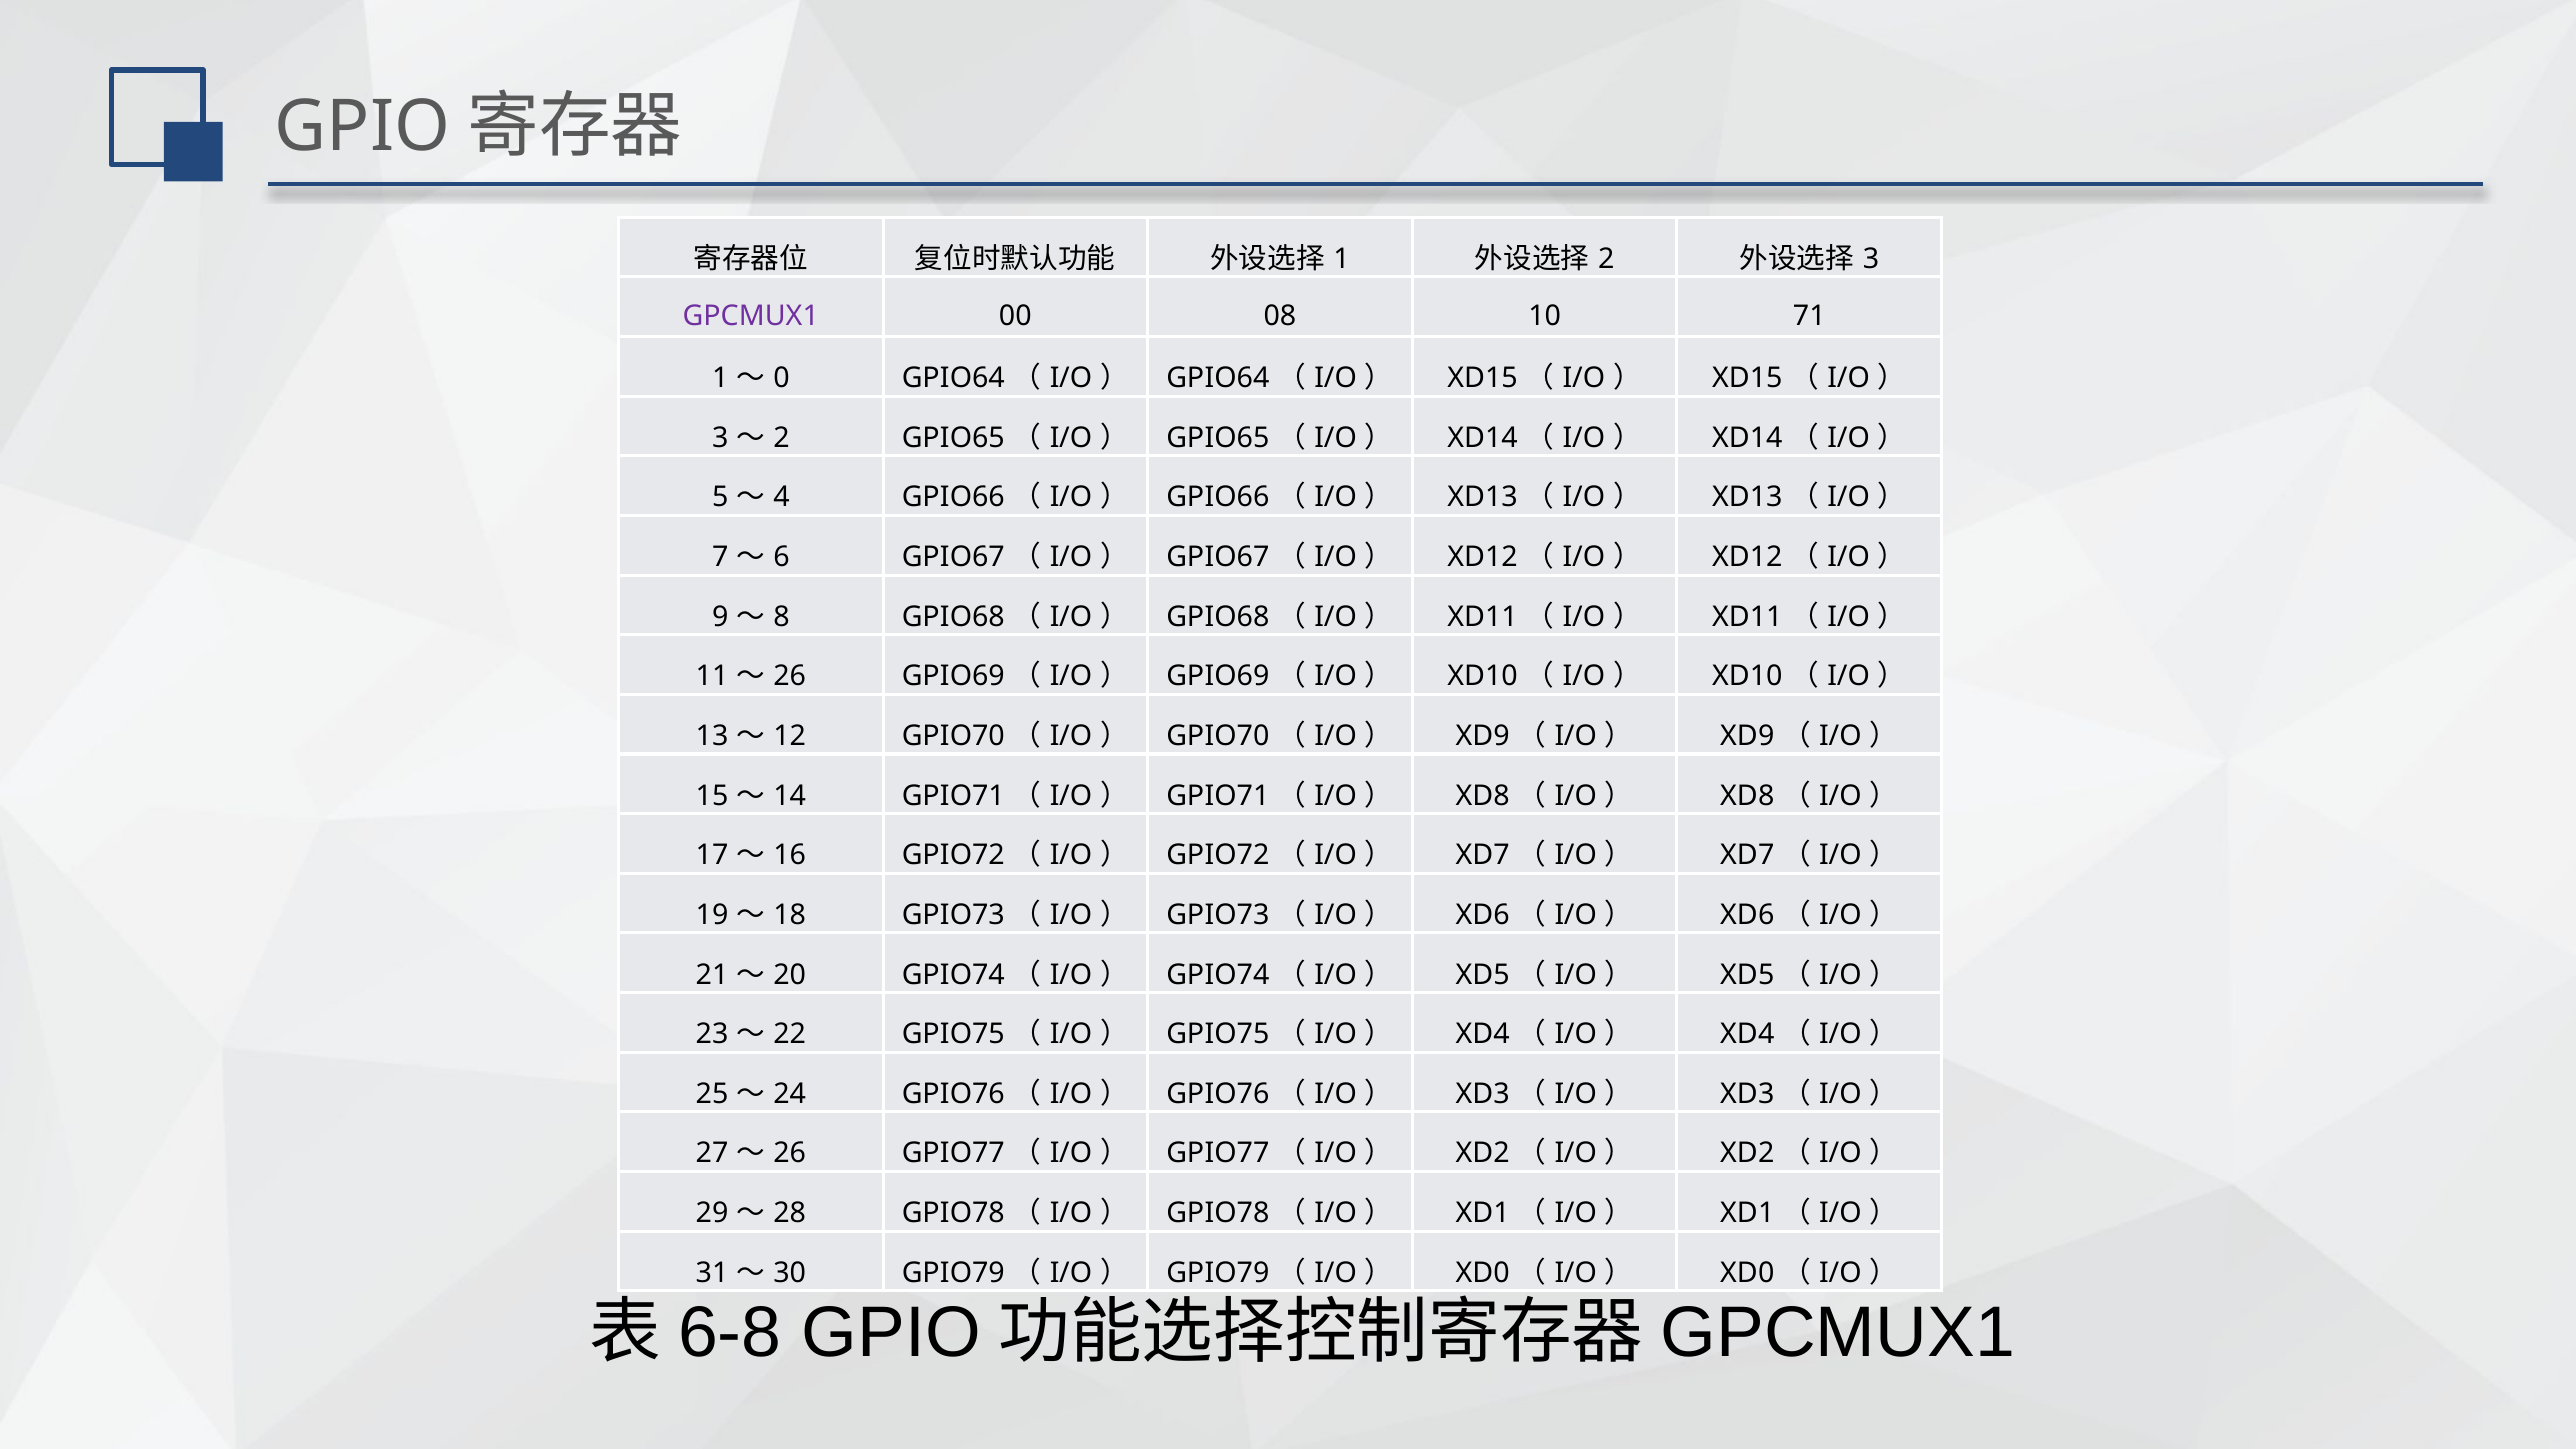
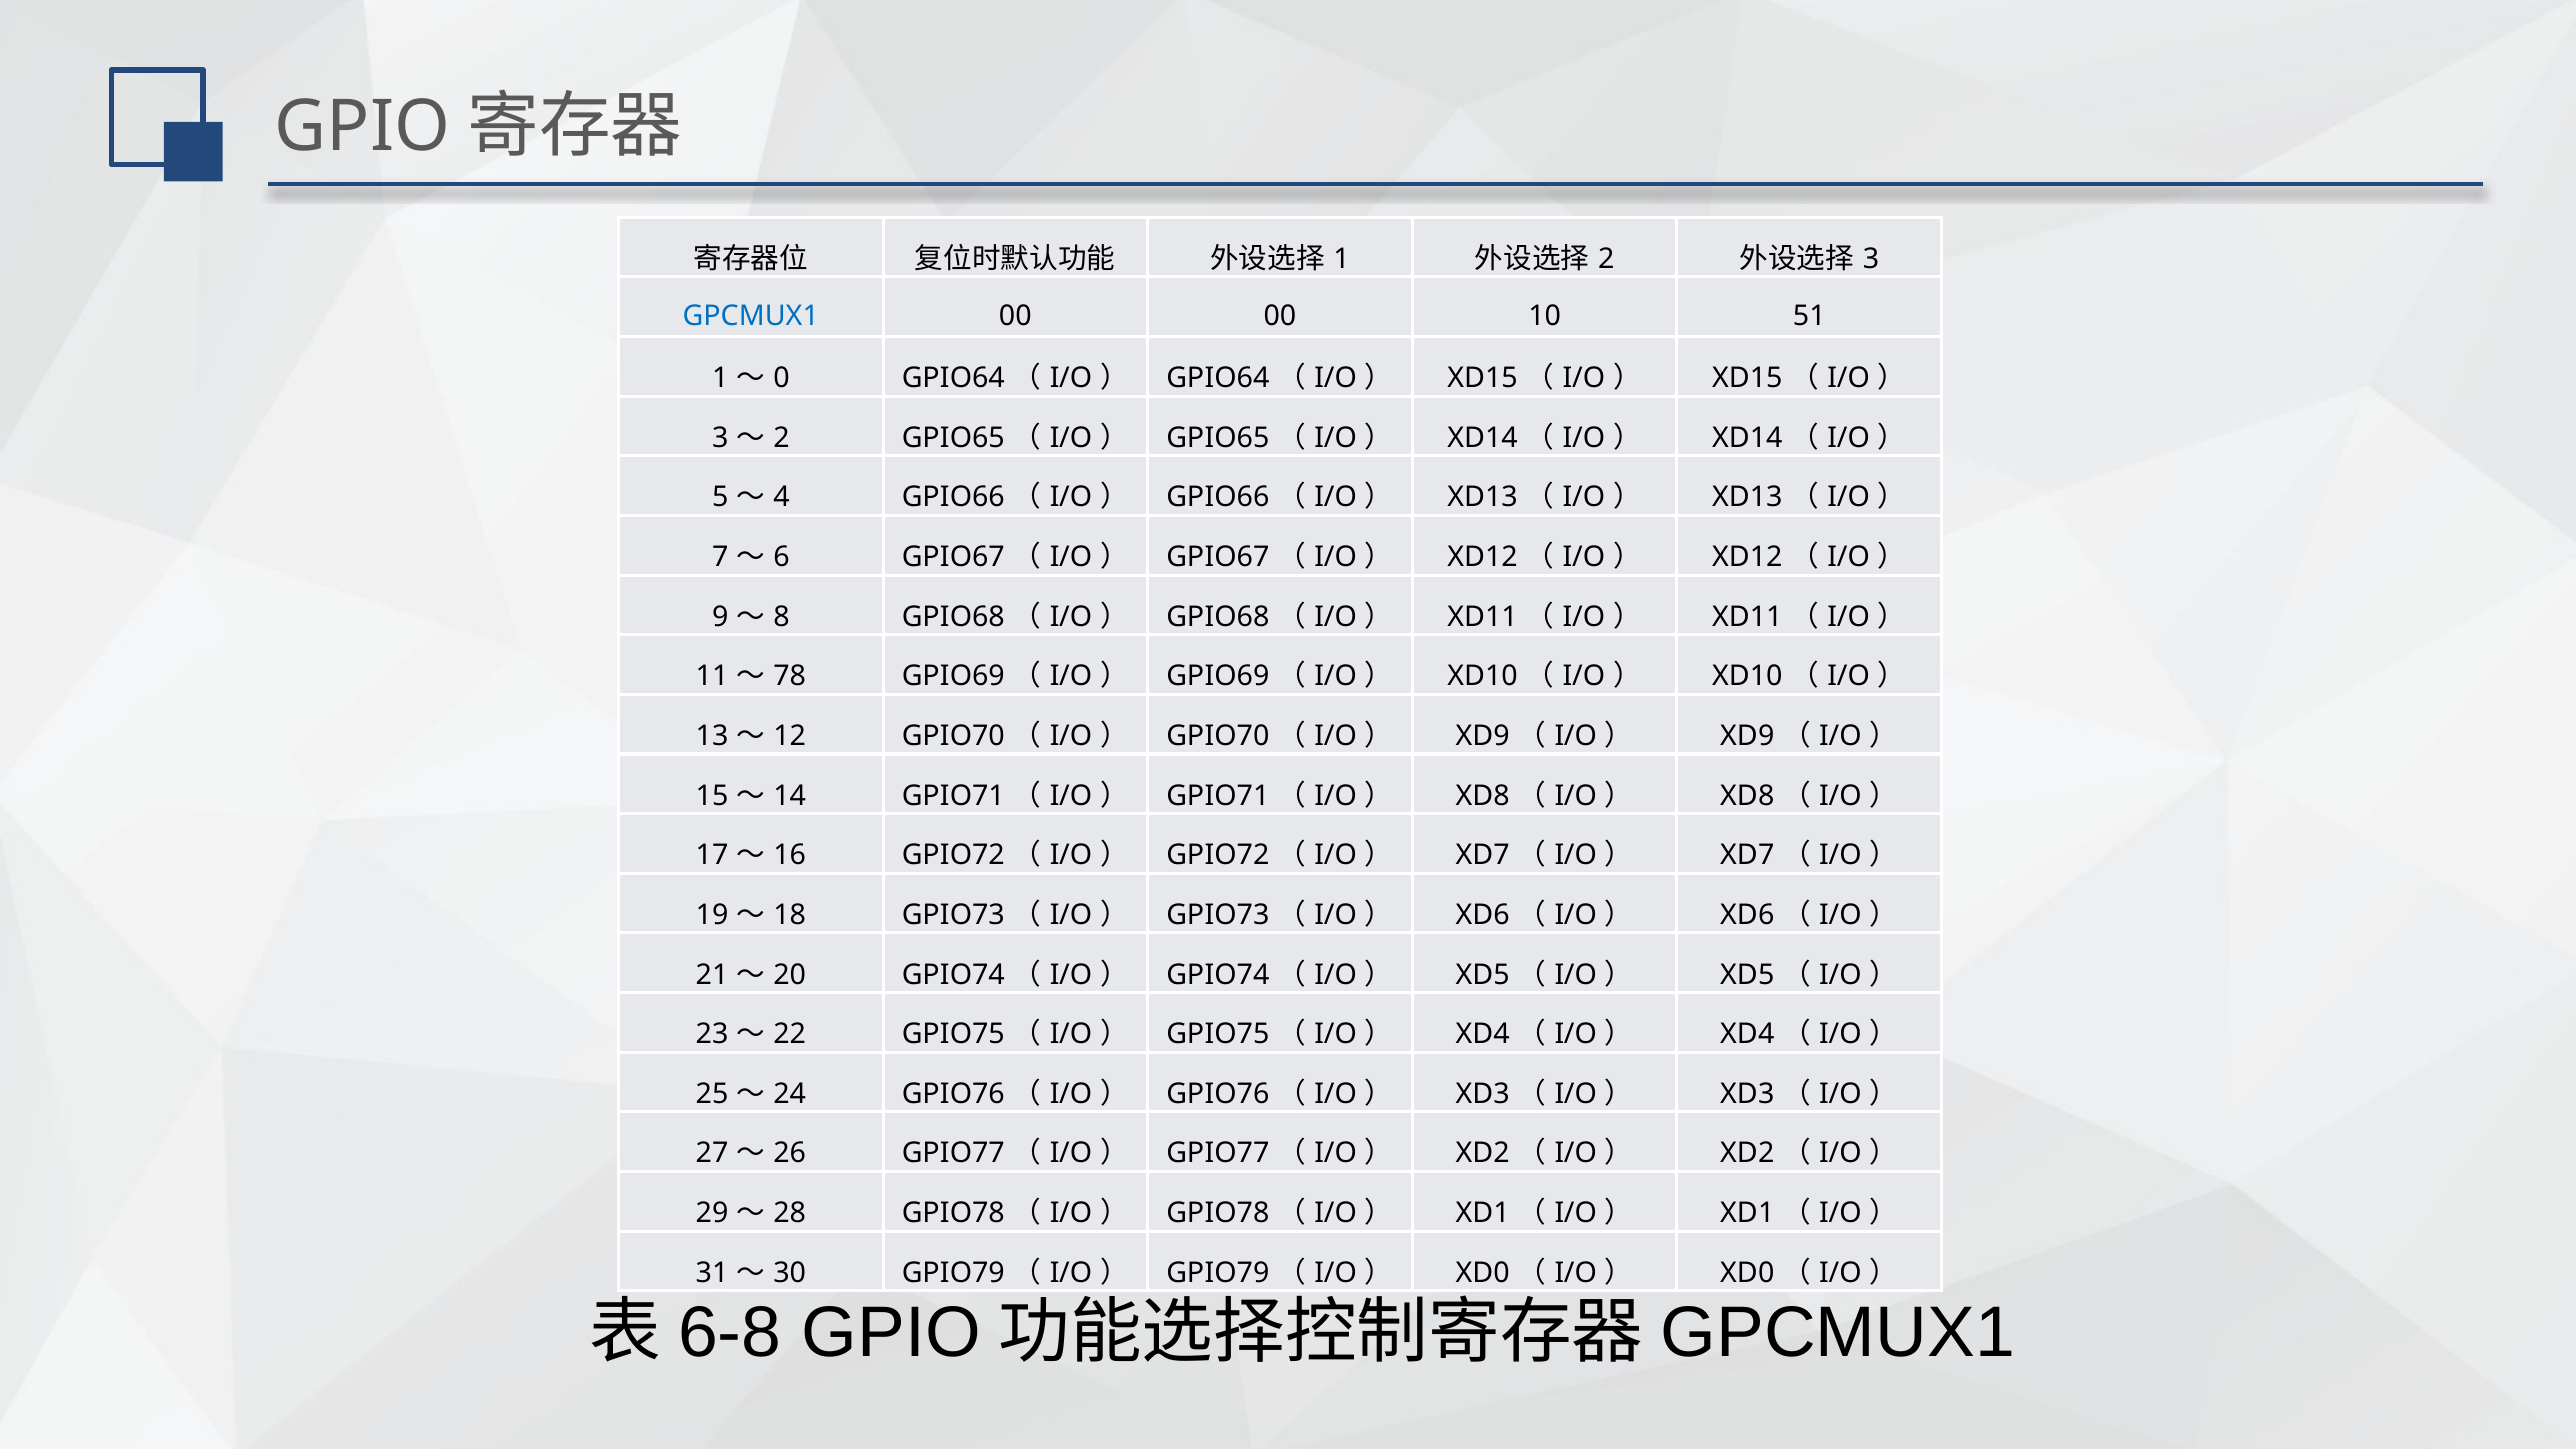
GPCMUX1 colour: purple -> blue
00 08: 08 -> 00
71: 71 -> 51
26 at (790, 676): 26 -> 78
